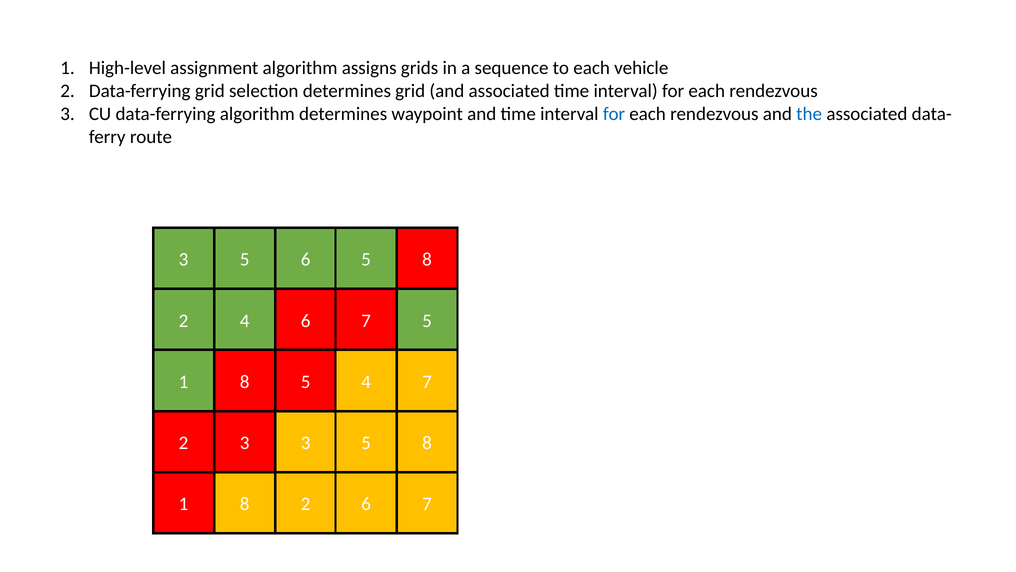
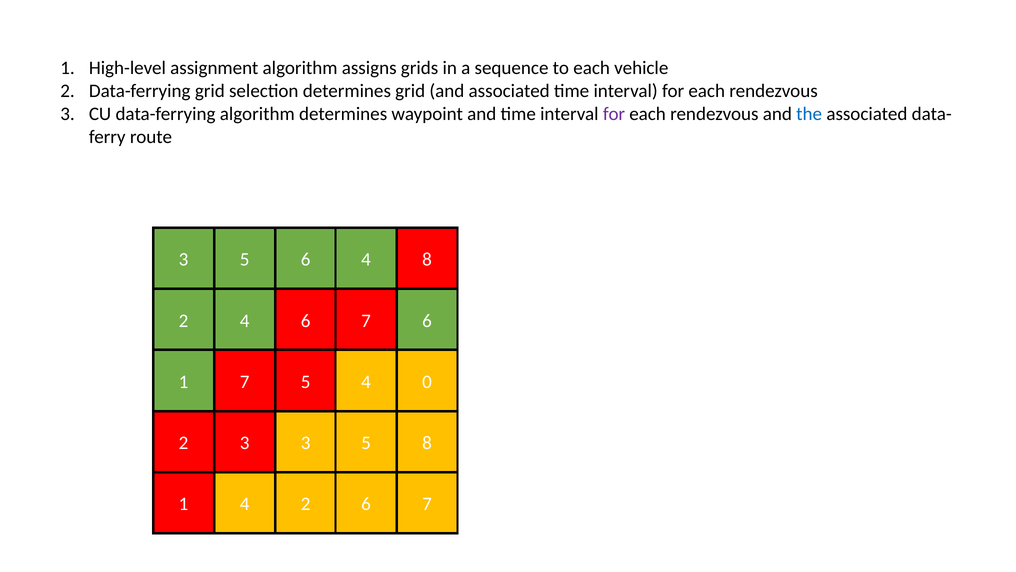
for at (614, 114) colour: blue -> purple
6 5: 5 -> 4
7 5: 5 -> 6
8 at (245, 382): 8 -> 7
4 7: 7 -> 0
8 at (245, 504): 8 -> 4
